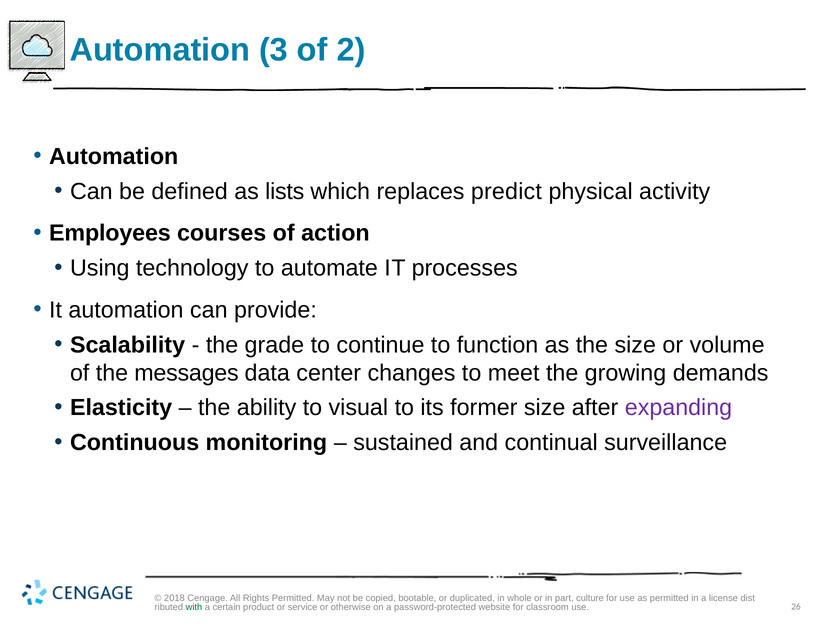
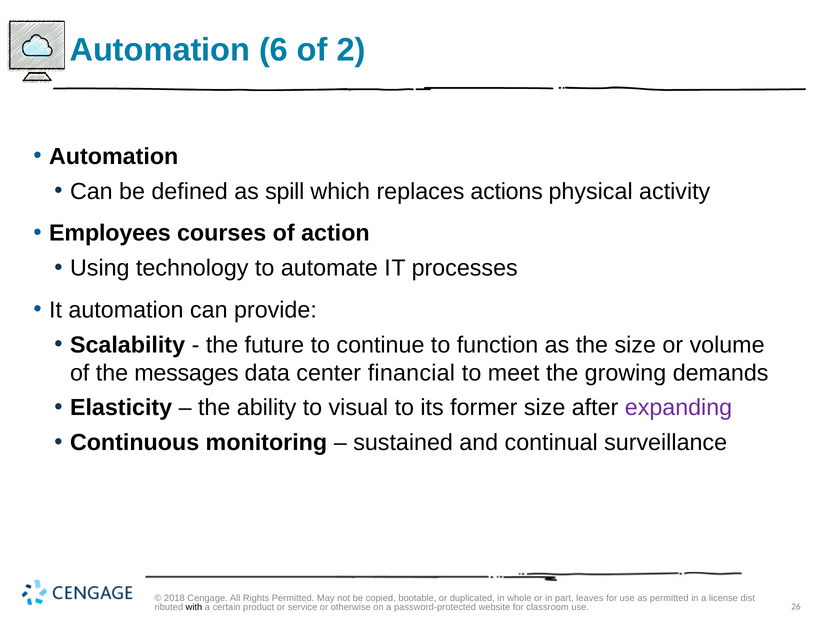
3: 3 -> 6
lists: lists -> spill
predict: predict -> actions
grade: grade -> future
changes: changes -> financial
culture: culture -> leaves
with colour: green -> black
